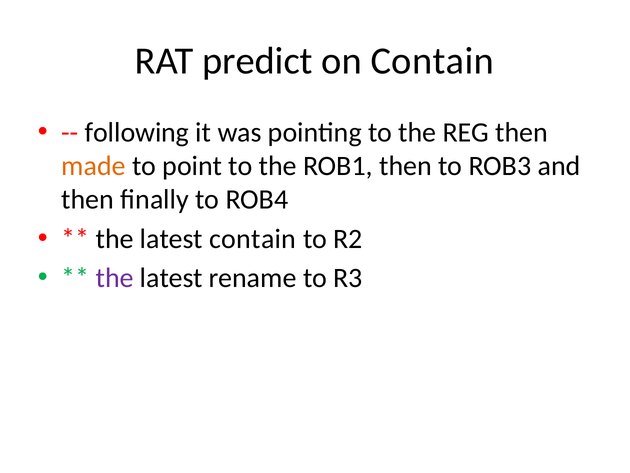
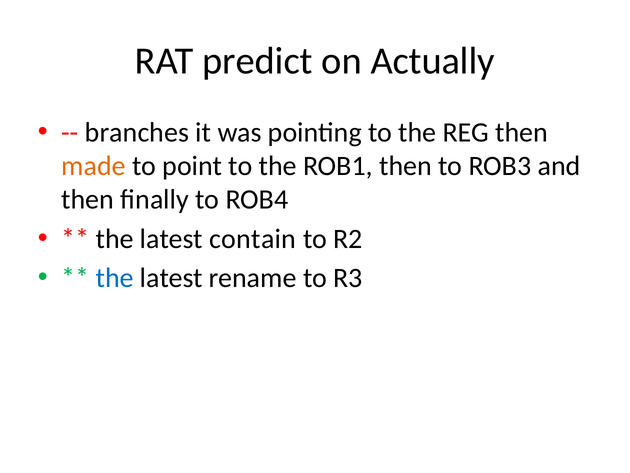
on Contain: Contain -> Actually
following: following -> branches
the at (115, 278) colour: purple -> blue
